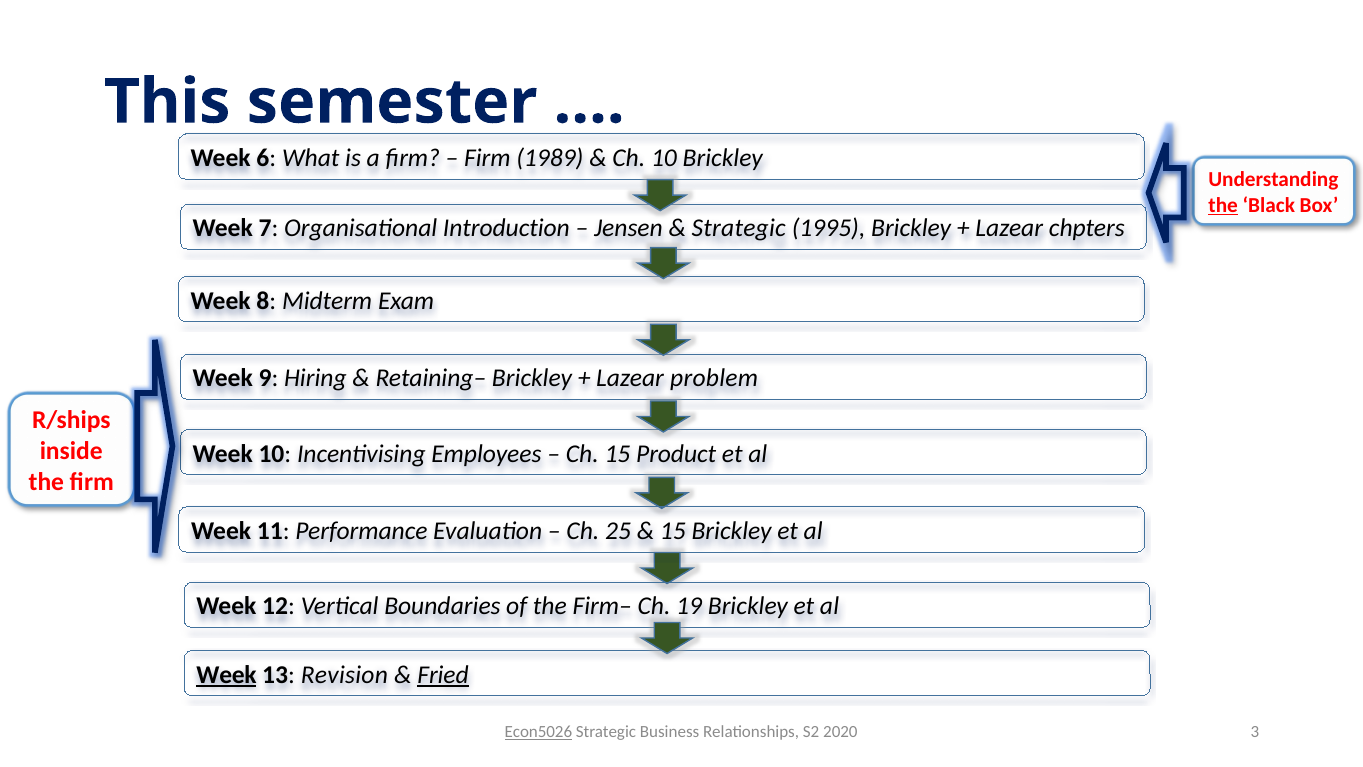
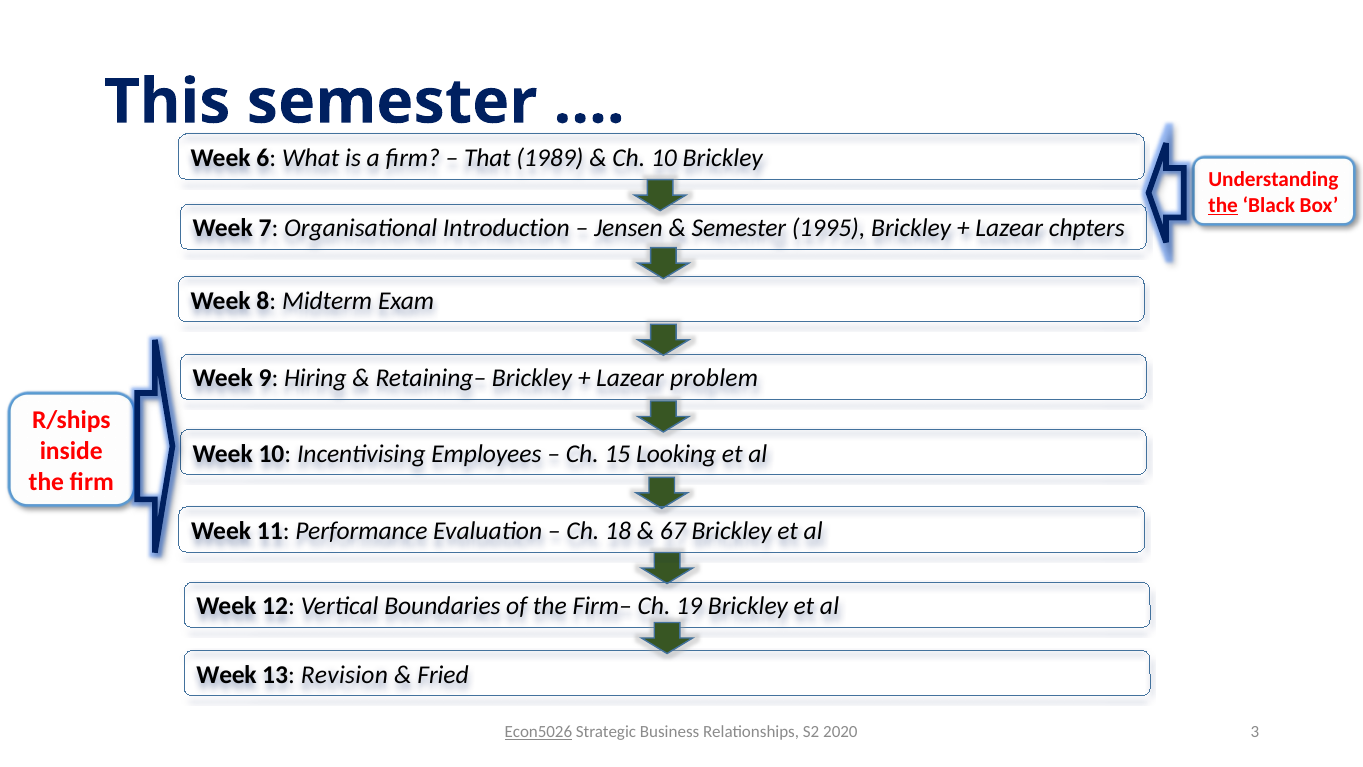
Firm at (487, 158): Firm -> That
Strategic at (739, 228): Strategic -> Semester
Product: Product -> Looking
25: 25 -> 18
15 at (673, 531): 15 -> 67
Week at (227, 675) underline: present -> none
Fried underline: present -> none
